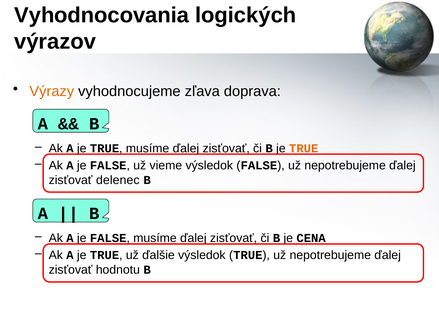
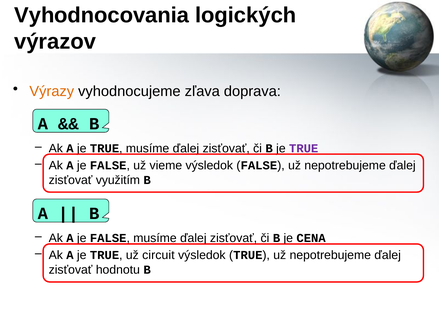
TRUE at (304, 148) colour: orange -> purple
delenec: delenec -> využitím
ďalšie: ďalšie -> circuit
